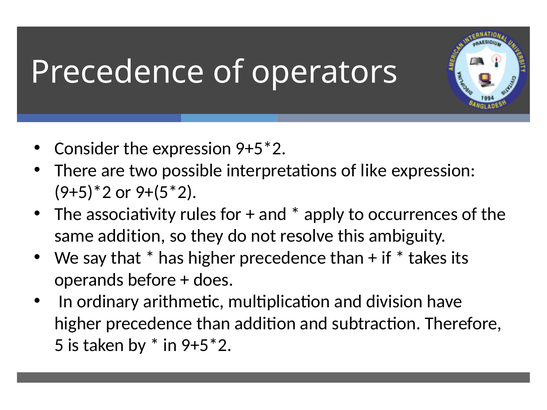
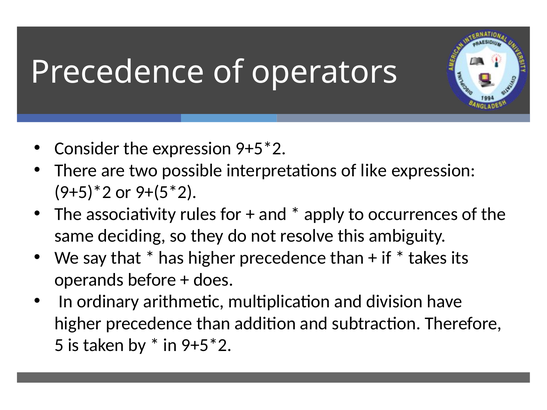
same addition: addition -> deciding
